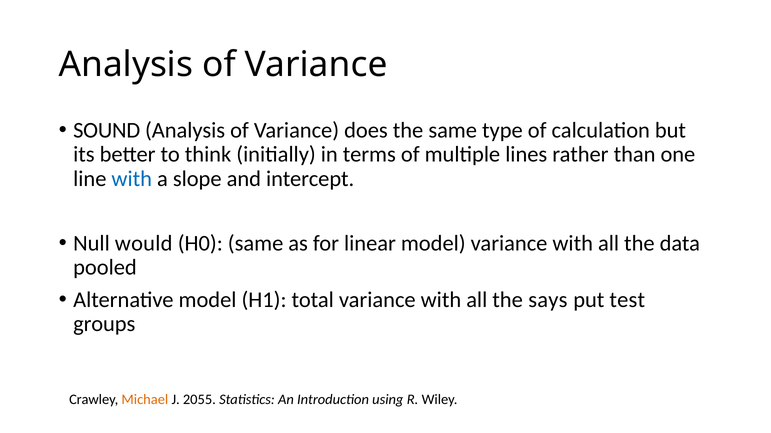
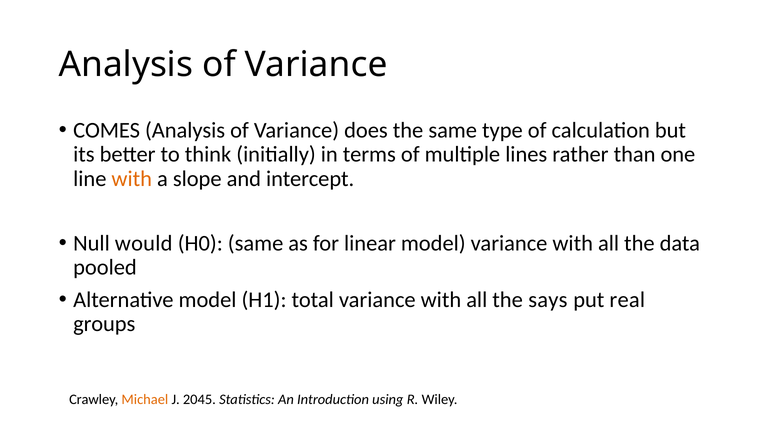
SOUND: SOUND -> COMES
with at (132, 179) colour: blue -> orange
test: test -> real
2055: 2055 -> 2045
